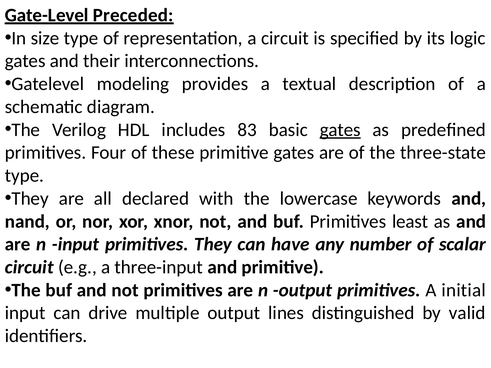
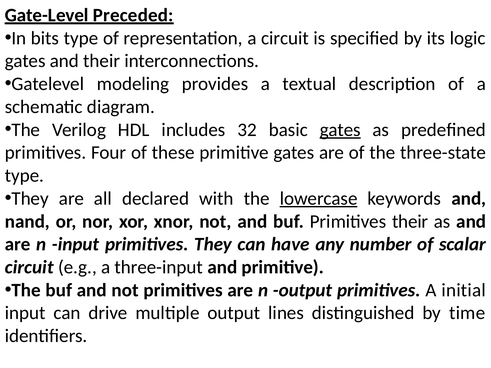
size: size -> bits
83: 83 -> 32
lowercase underline: none -> present
Primitives least: least -> their
valid: valid -> time
